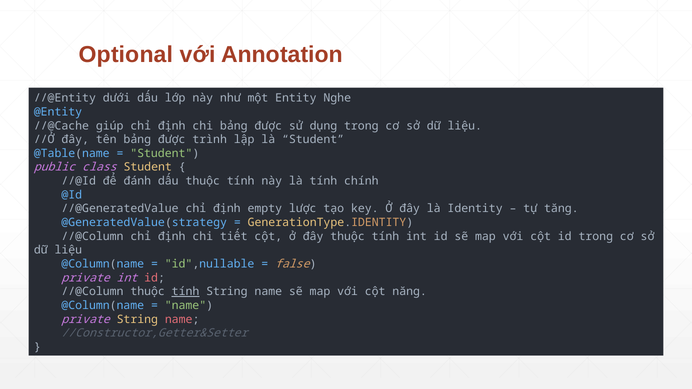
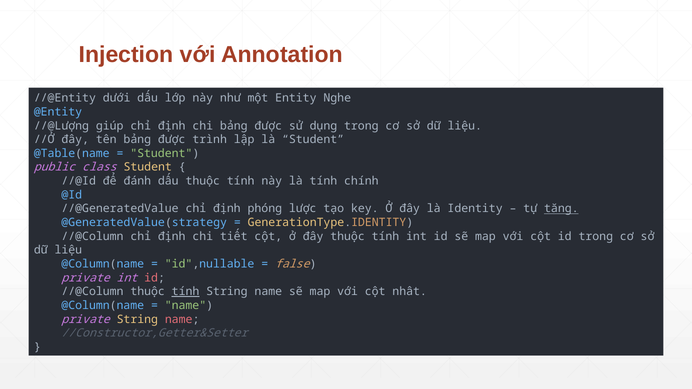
Optional: Optional -> Injection
//@Cache: //@Cache -> //@Lượng
empty: empty -> phóng
tăng underline: none -> present
năng: năng -> nhât
